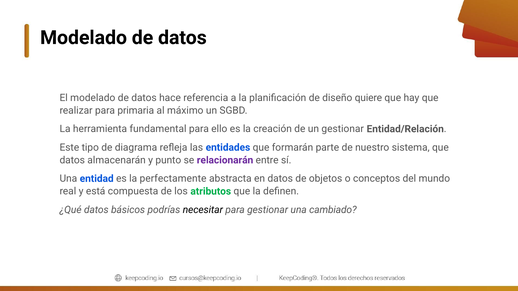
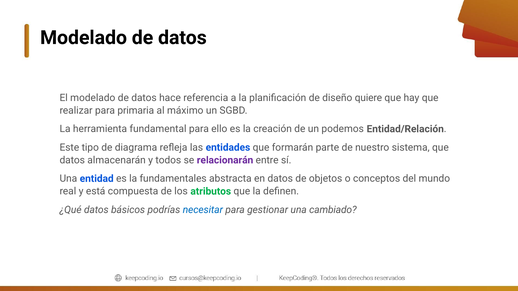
un gestionar: gestionar -> podemos
punto: punto -> todos
perfectamente: perfectamente -> fundamentales
necesitar colour: black -> blue
